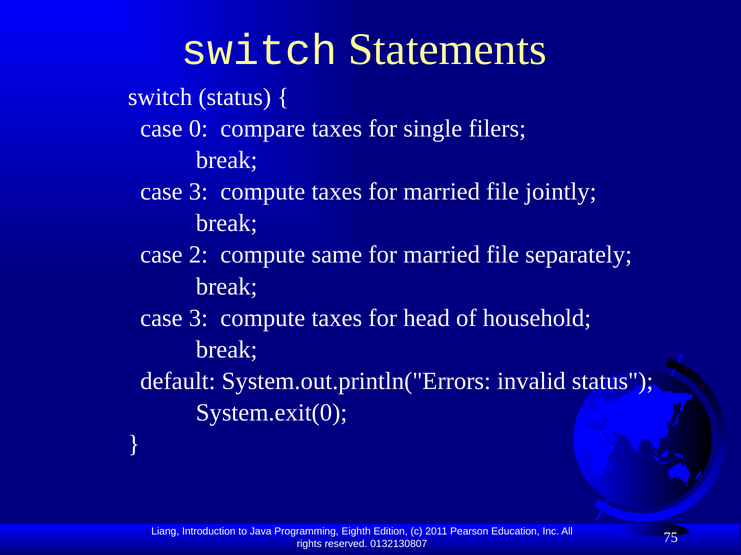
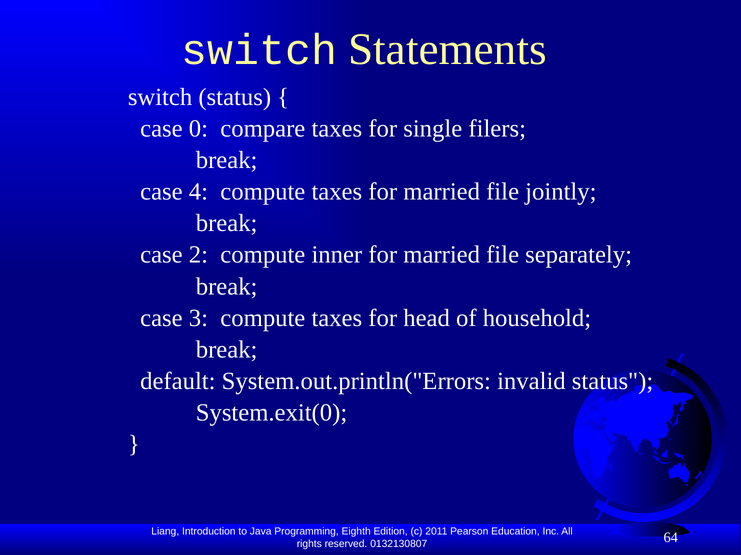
3 at (198, 192): 3 -> 4
same: same -> inner
75: 75 -> 64
